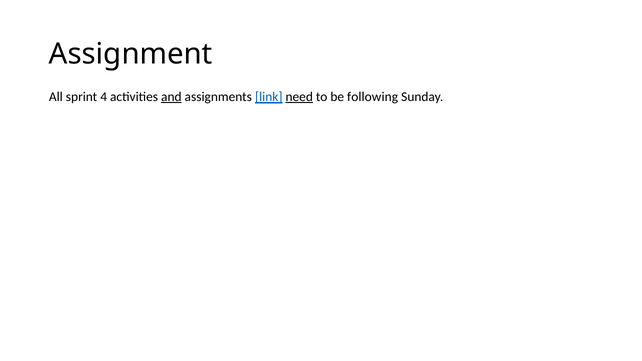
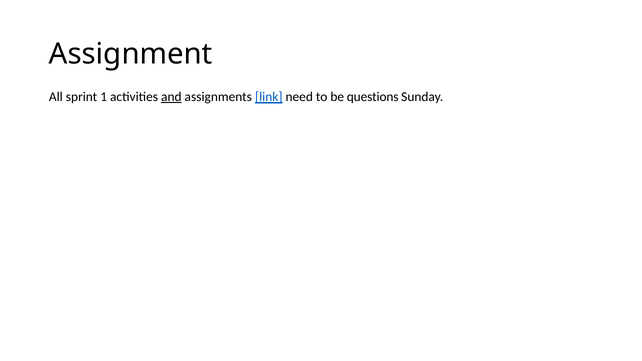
4: 4 -> 1
need underline: present -> none
following: following -> questions
